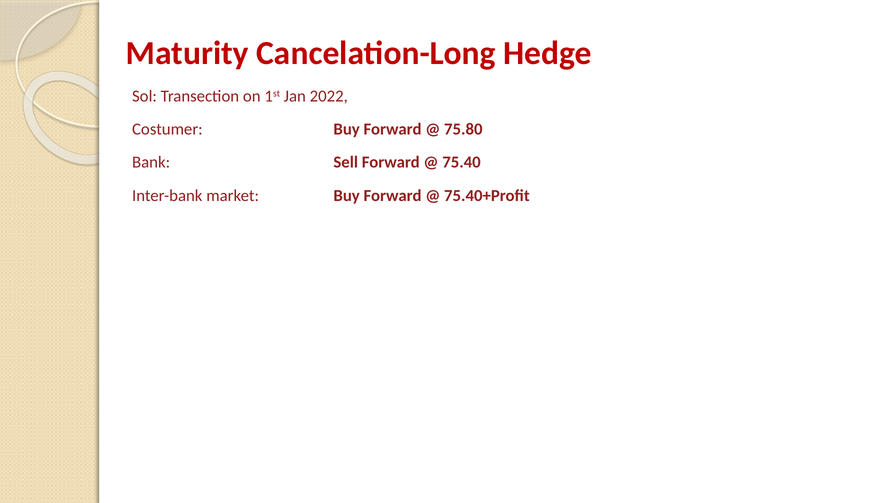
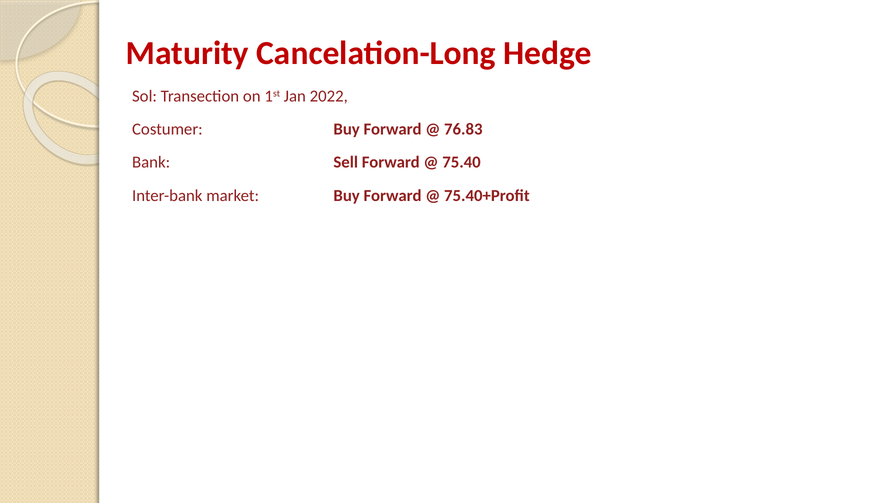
75.80: 75.80 -> 76.83
